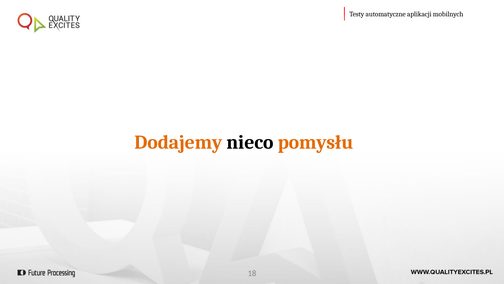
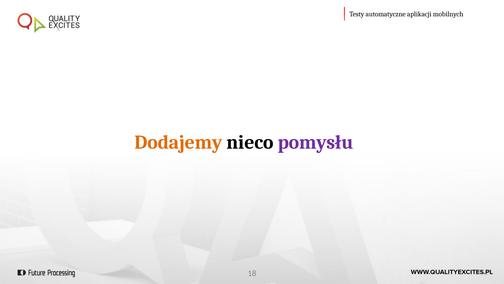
pomysłu colour: orange -> purple
